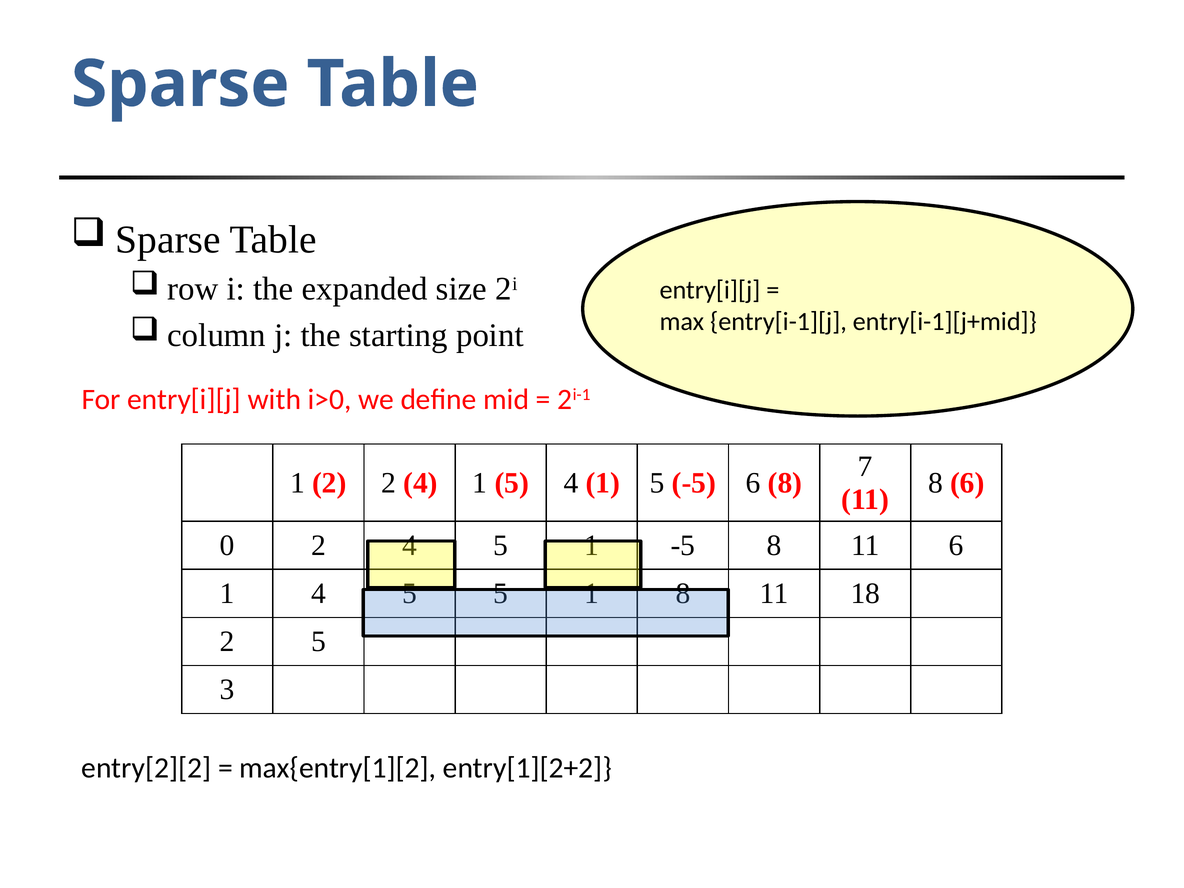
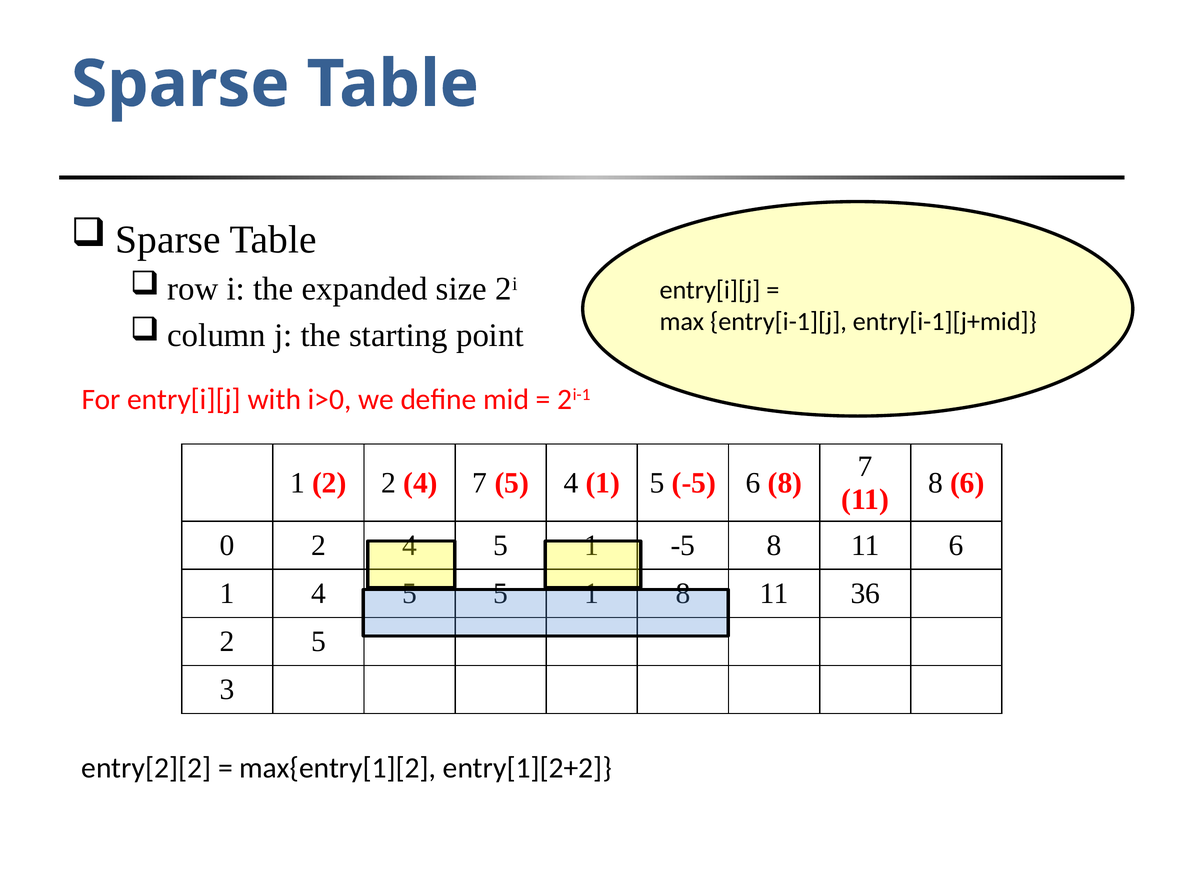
2 4 1: 1 -> 7
18: 18 -> 36
